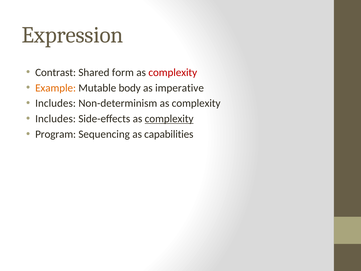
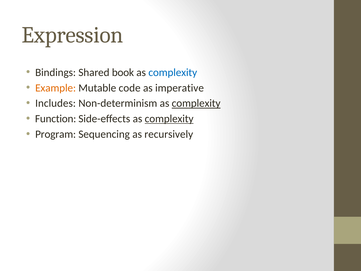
Contrast: Contrast -> Bindings
form: form -> book
complexity at (173, 72) colour: red -> blue
body: body -> code
complexity at (196, 103) underline: none -> present
Includes at (56, 119): Includes -> Function
capabilities: capabilities -> recursively
